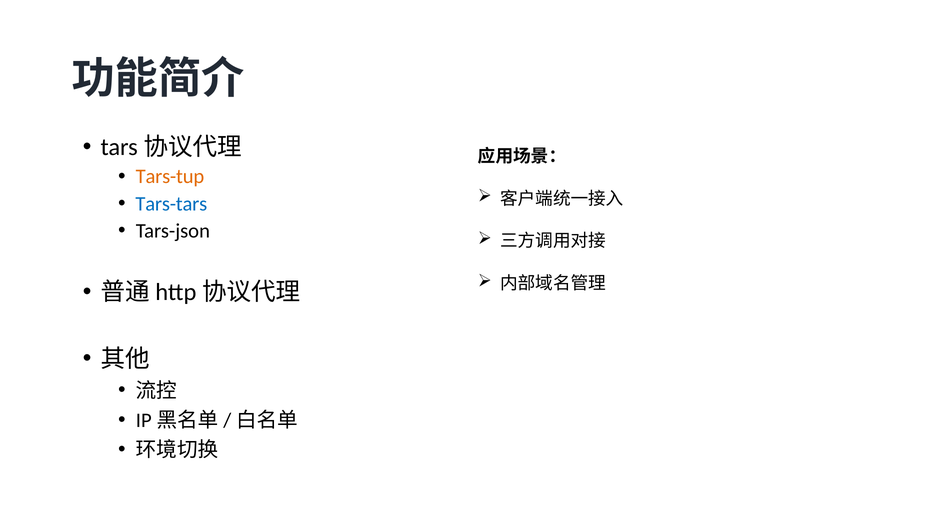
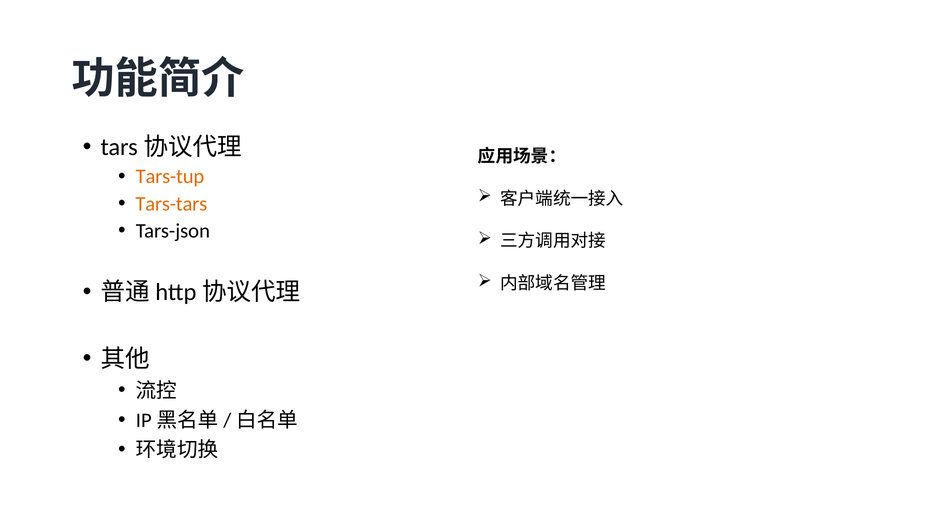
Tars-tars colour: blue -> orange
